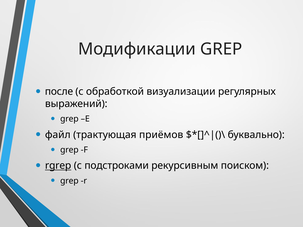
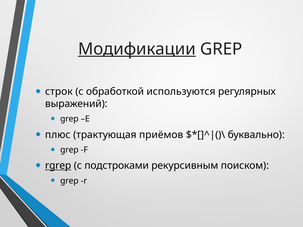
Модификации underline: none -> present
после: после -> строк
визуализации: визуализации -> используются
файл: файл -> плюс
